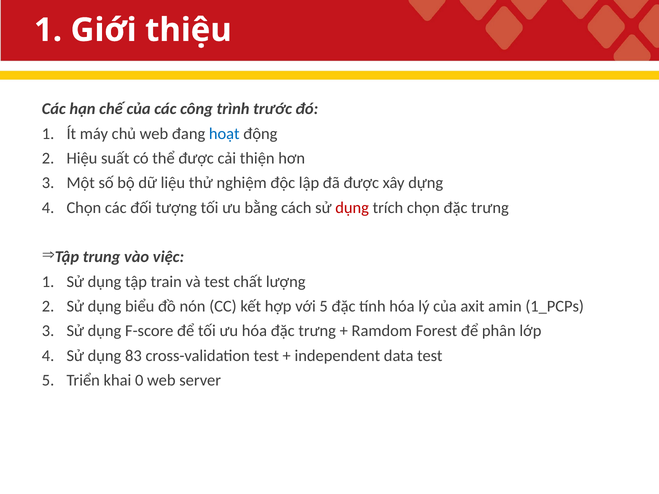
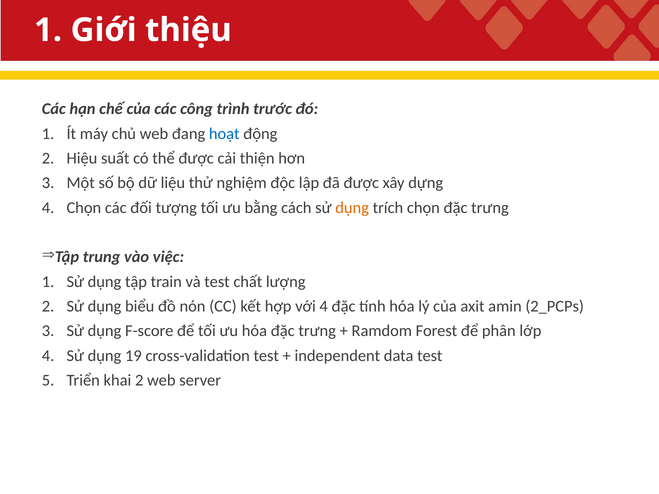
dụng at (352, 208) colour: red -> orange
với 5: 5 -> 4
1_PCPs: 1_PCPs -> 2_PCPs
83: 83 -> 19
khai 0: 0 -> 2
